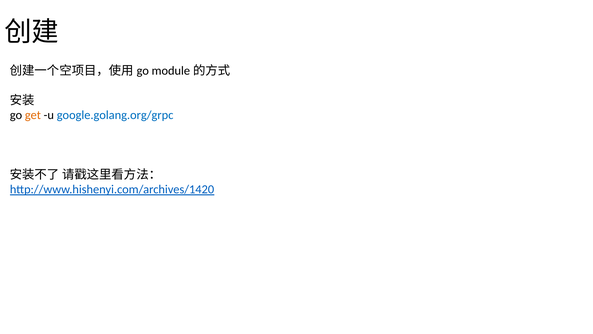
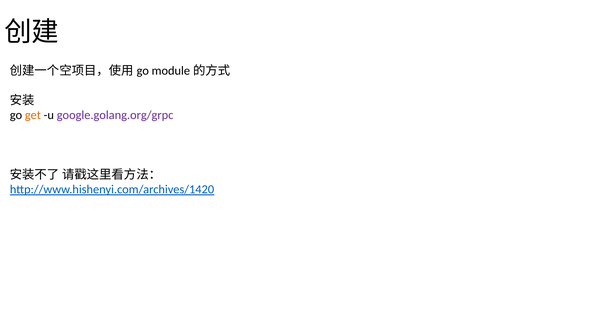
google.golang.org/grpc colour: blue -> purple
